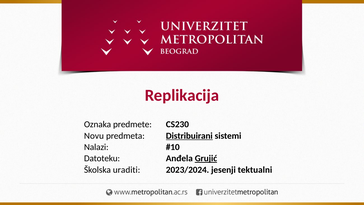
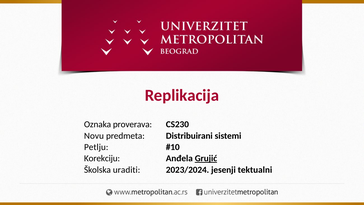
predmete: predmete -> proverava
Distribuirani underline: present -> none
Nalazi: Nalazi -> Petlju
Datoteku: Datoteku -> Korekciju
